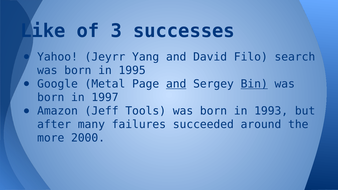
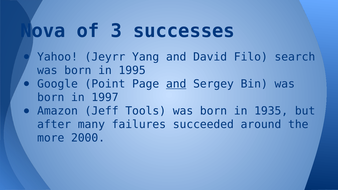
Like: Like -> Nova
Metal: Metal -> Point
Bin underline: present -> none
1993: 1993 -> 1935
